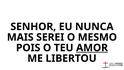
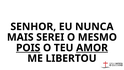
POIS underline: none -> present
